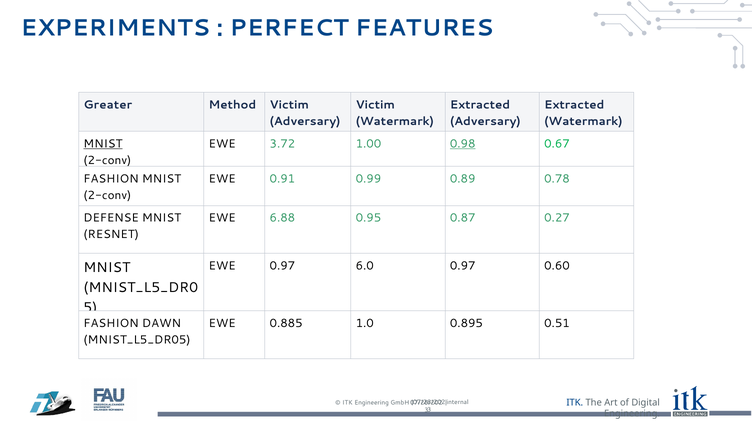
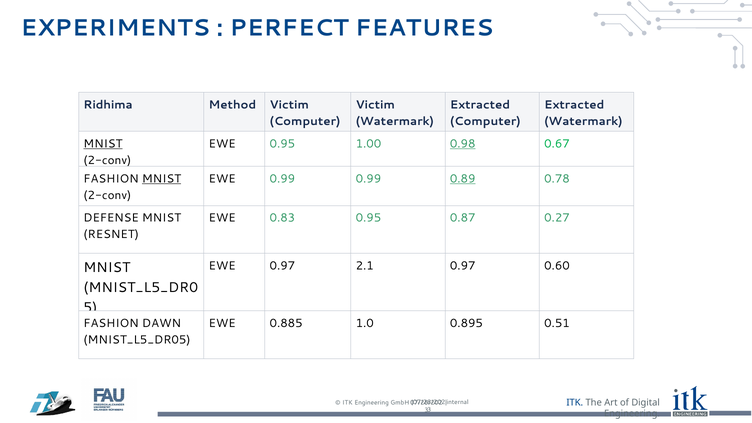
Greater: Greater -> Ridhima
Adversary at (305, 121): Adversary -> Computer
Adversary at (485, 121): Adversary -> Computer
EWE 3.72: 3.72 -> 0.95
MNIST at (162, 179) underline: none -> present
EWE 0.91: 0.91 -> 0.99
0.89 underline: none -> present
6.88: 6.88 -> 0.83
6.0: 6.0 -> 2.1
